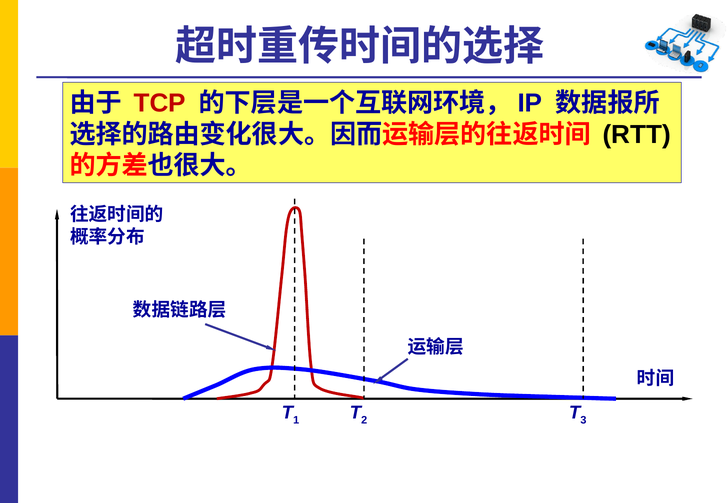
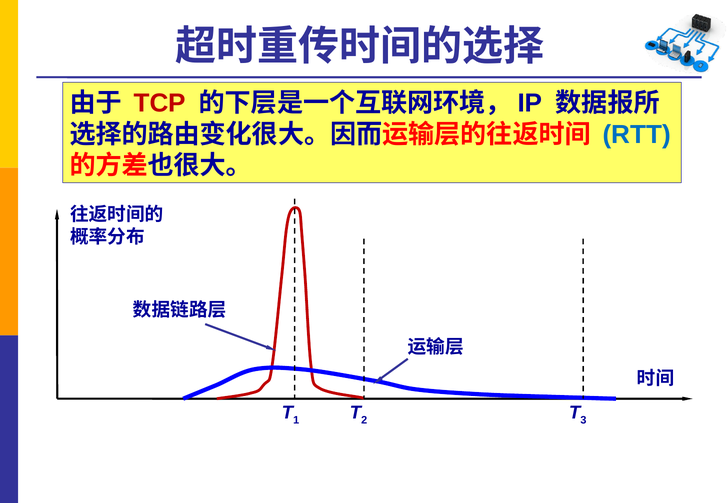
RTT colour: black -> blue
